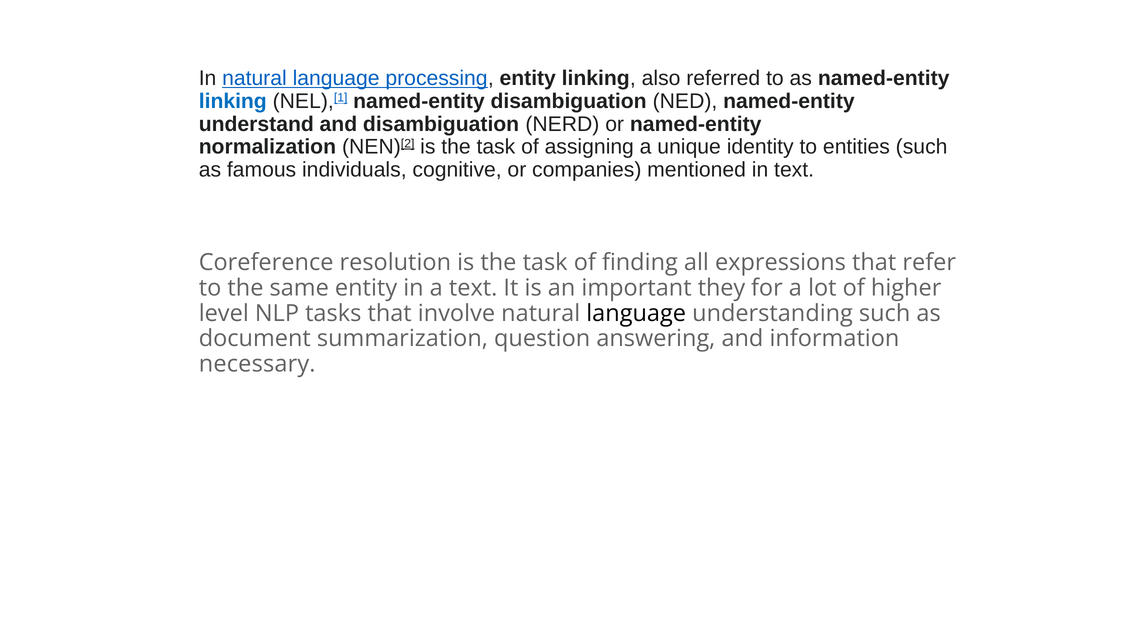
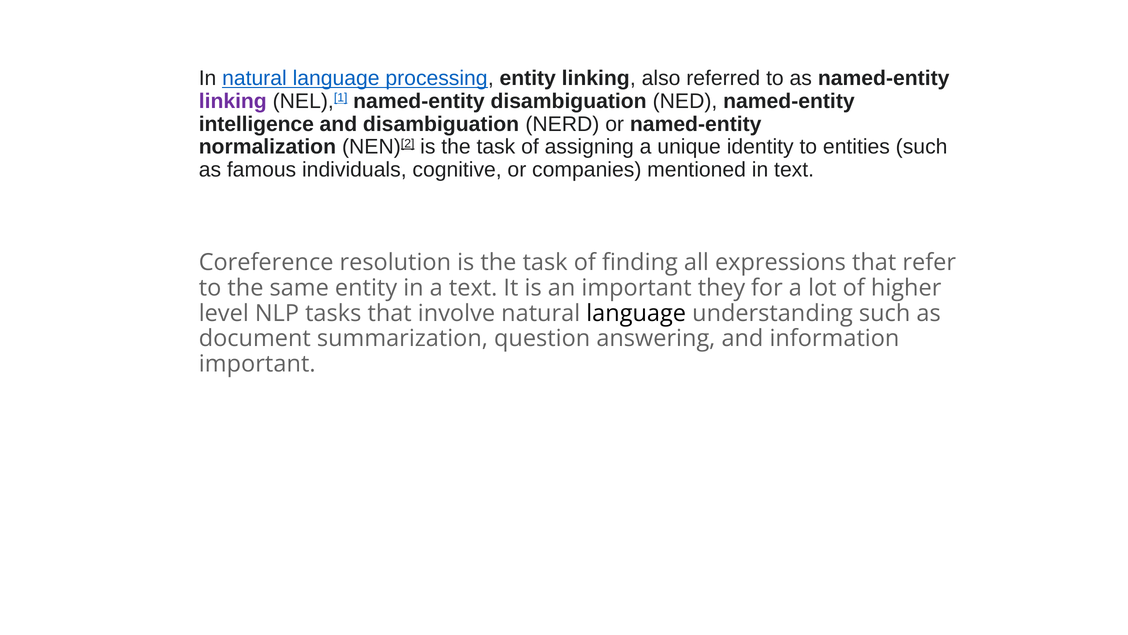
linking at (233, 101) colour: blue -> purple
understand: understand -> intelligence
necessary at (257, 364): necessary -> important
